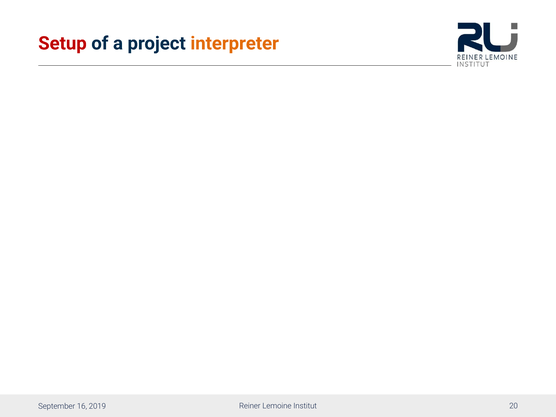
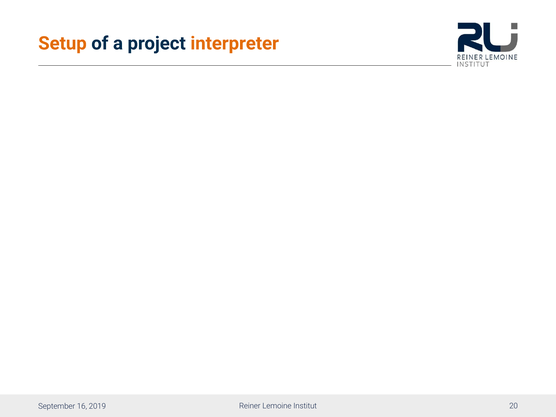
Setup colour: red -> orange
